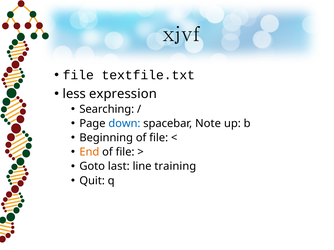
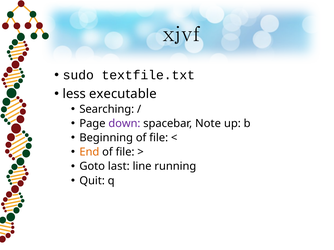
file at (78, 75): file -> sudo
expression: expression -> executable
down colour: blue -> purple
training: training -> running
